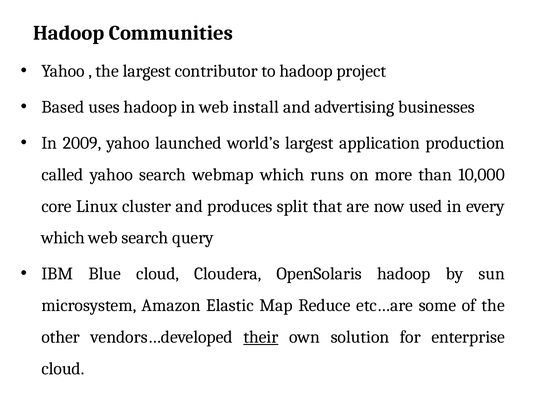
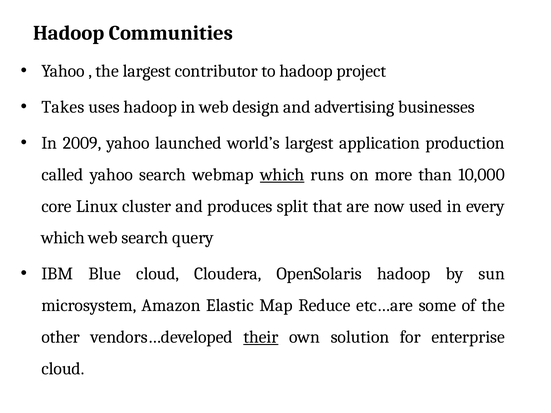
Based: Based -> Takes
install: install -> design
which at (282, 175) underline: none -> present
